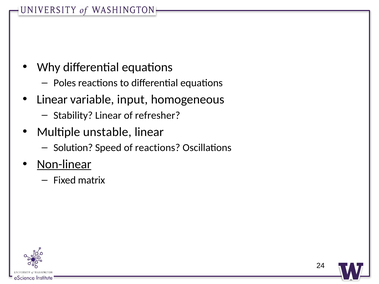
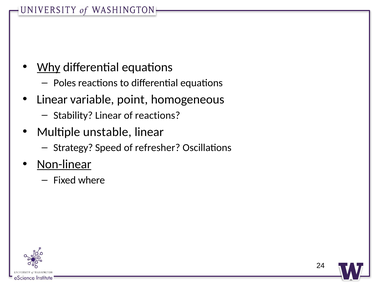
Why underline: none -> present
input: input -> point
of refresher: refresher -> reactions
Solution: Solution -> Strategy
of reactions: reactions -> refresher
matrix: matrix -> where
